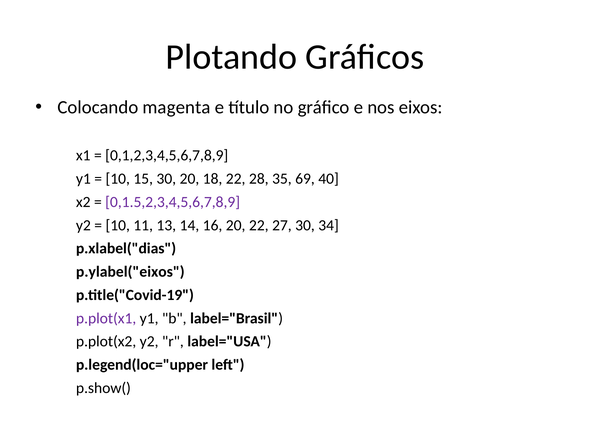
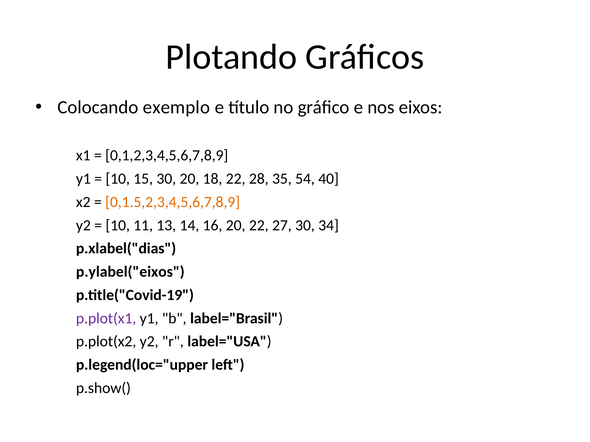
magenta: magenta -> exemplo
69: 69 -> 54
0,1.5,2,3,4,5,6,7,8,9 colour: purple -> orange
